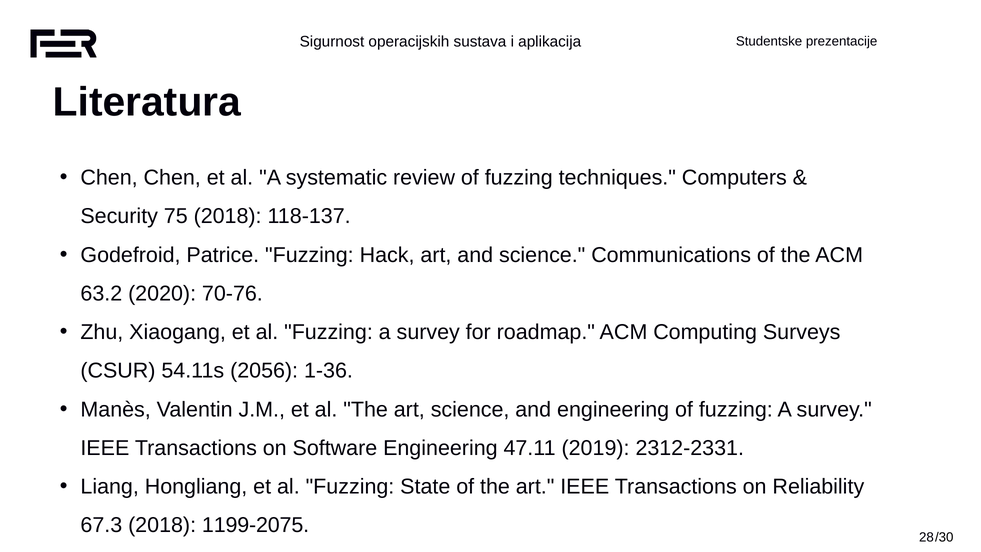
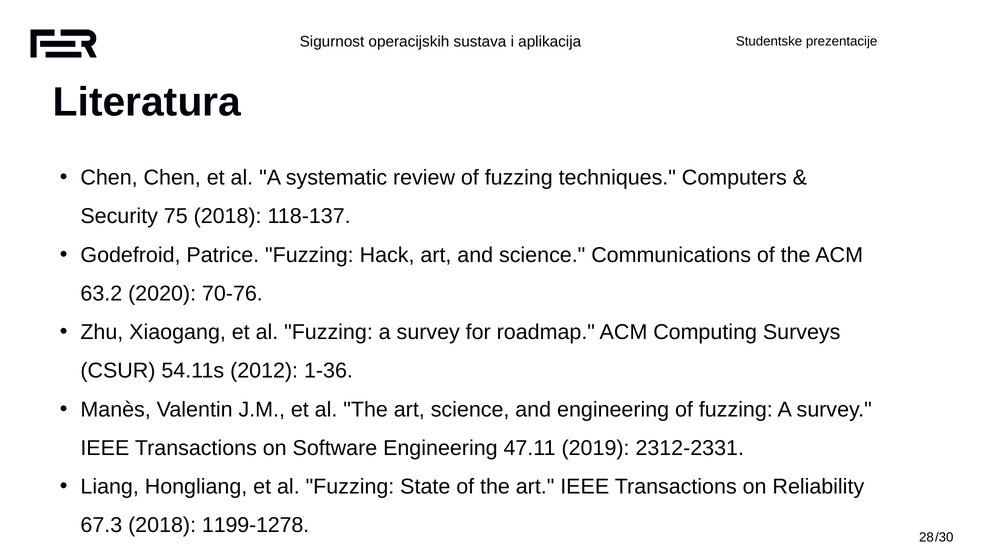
2056: 2056 -> 2012
1199-2075: 1199-2075 -> 1199-1278
